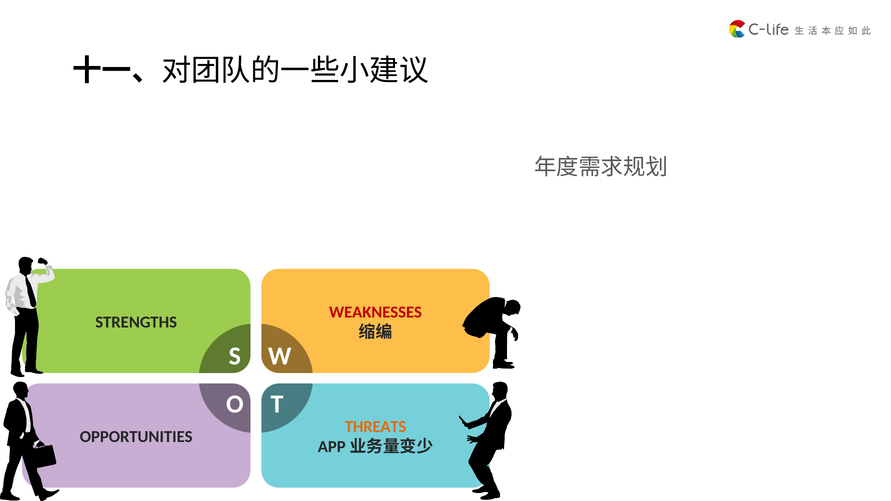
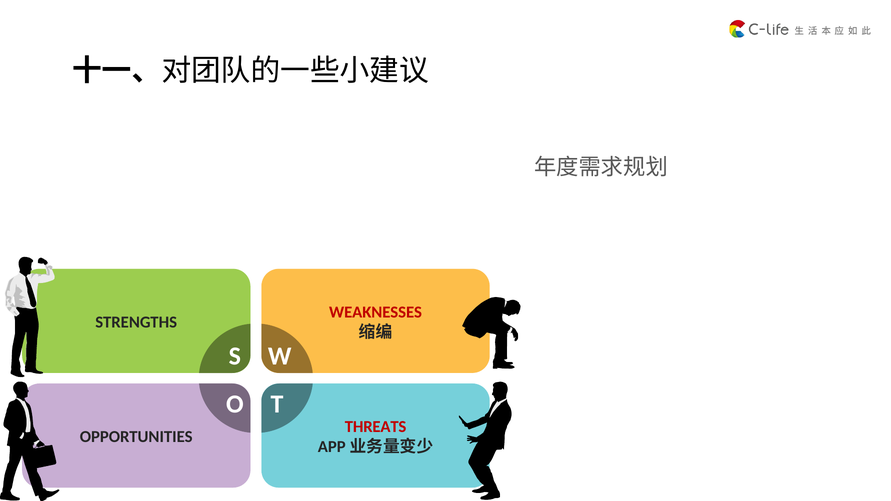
THREATS colour: orange -> red
